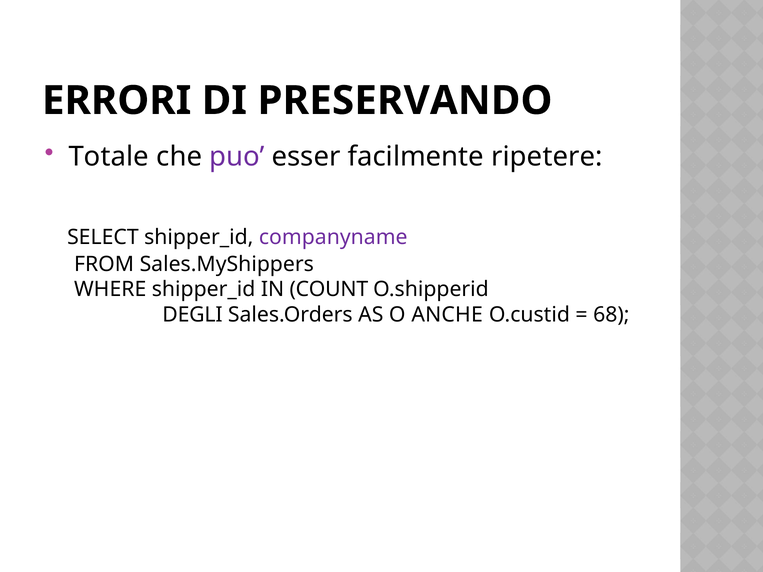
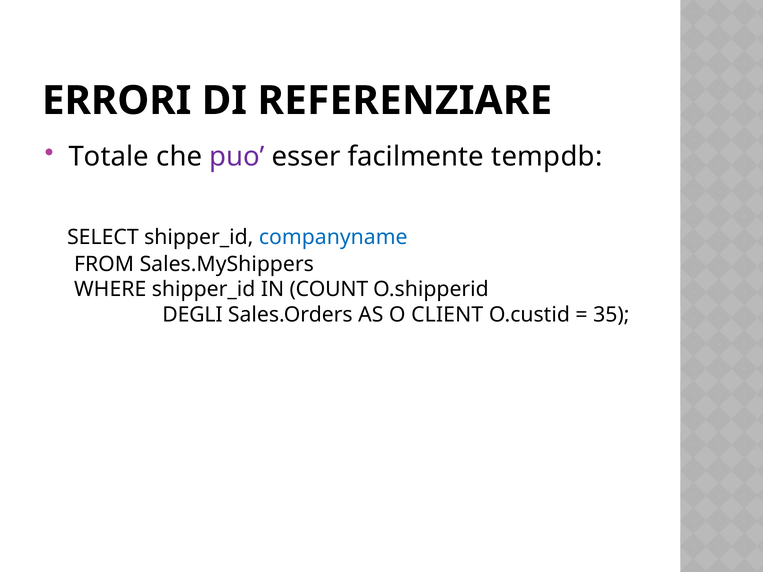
PRESERVANDO: PRESERVANDO -> REFERENZIARE
ripetere: ripetere -> tempdb
companyname colour: purple -> blue
ANCHE: ANCHE -> CLIENT
68: 68 -> 35
